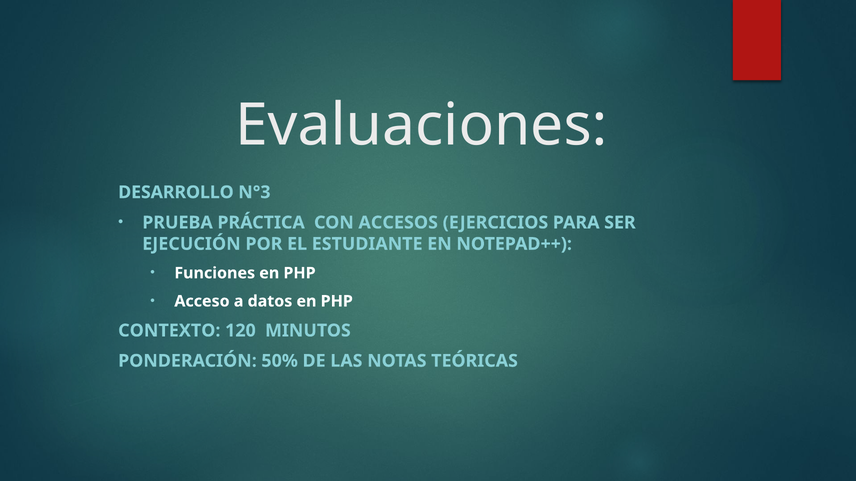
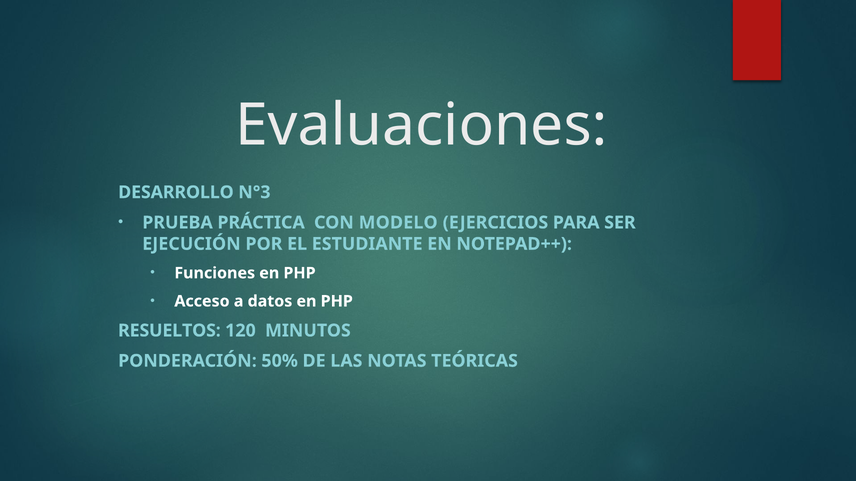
ACCESOS: ACCESOS -> MODELO
CONTEXTO: CONTEXTO -> RESUELTOS
